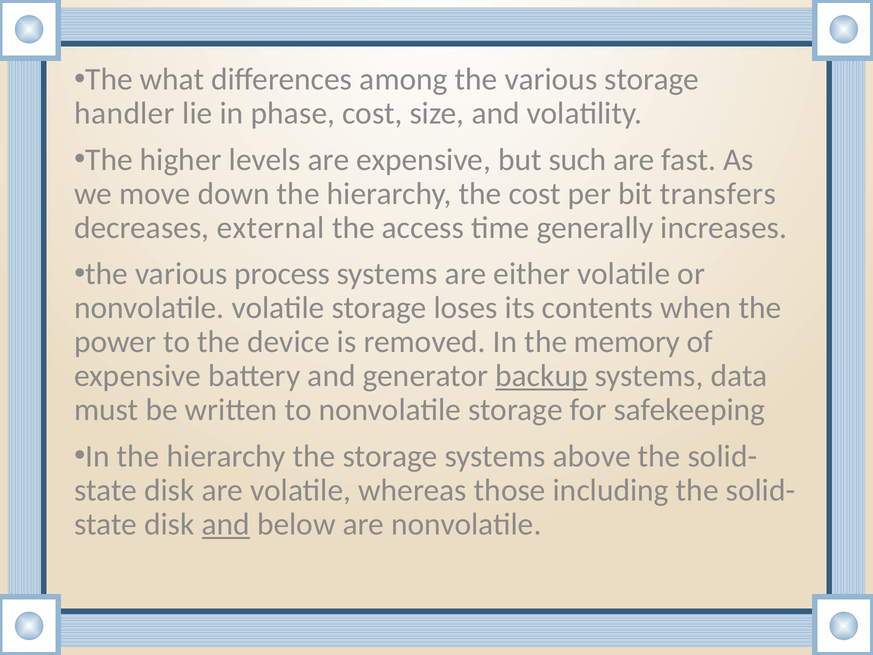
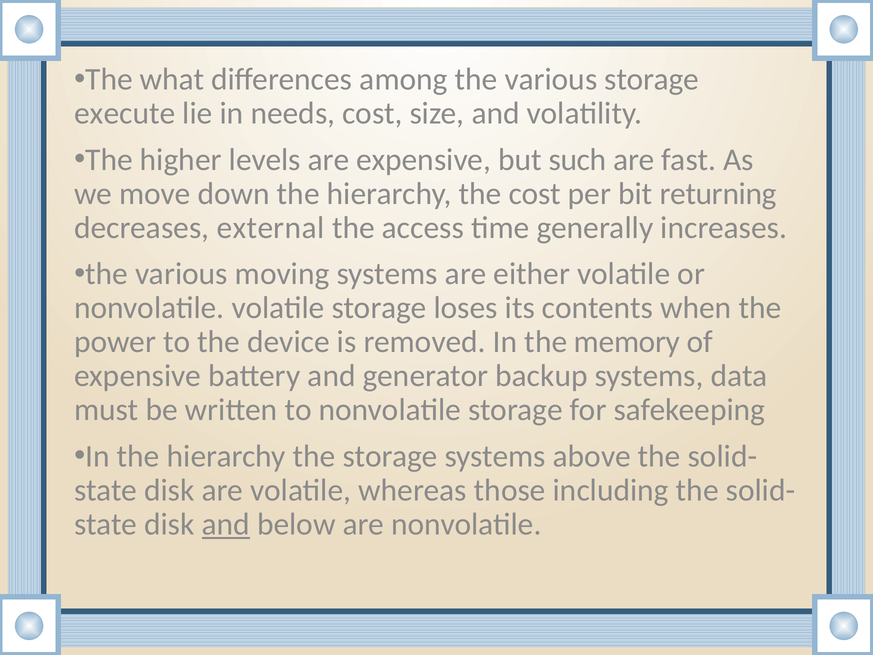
handler: handler -> execute
phase: phase -> needs
transfers: transfers -> returning
process: process -> moving
backup underline: present -> none
